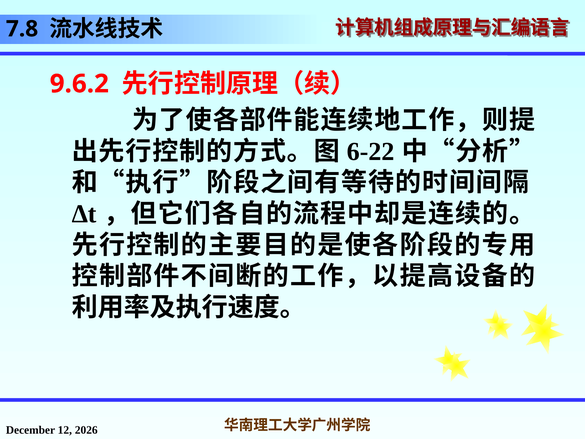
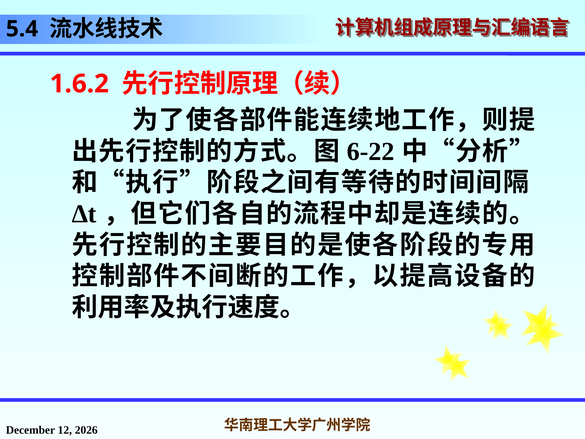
7.8: 7.8 -> 5.4
9.6.2: 9.6.2 -> 1.6.2
